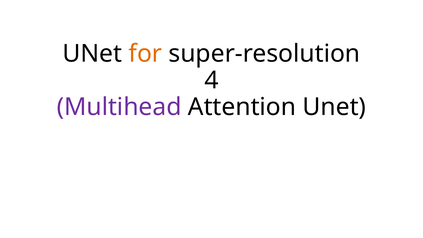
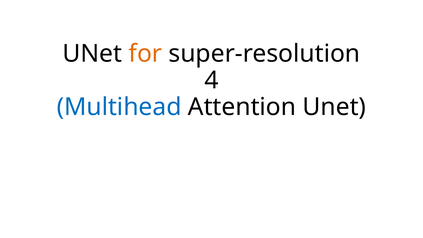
Multihead colour: purple -> blue
